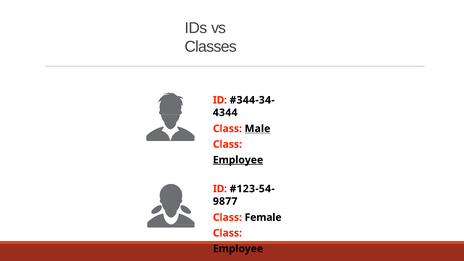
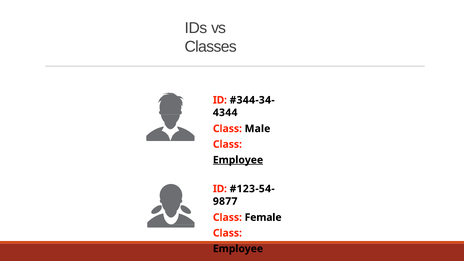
Male underline: present -> none
